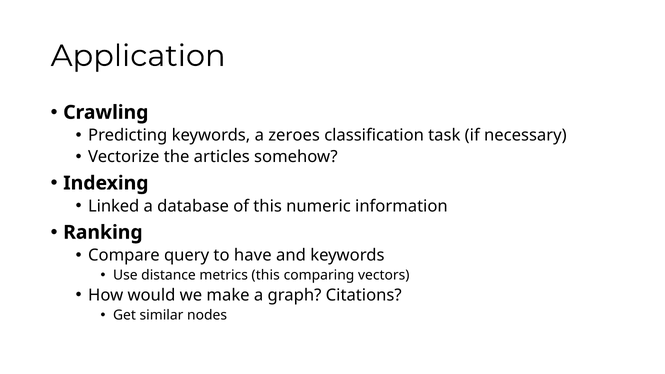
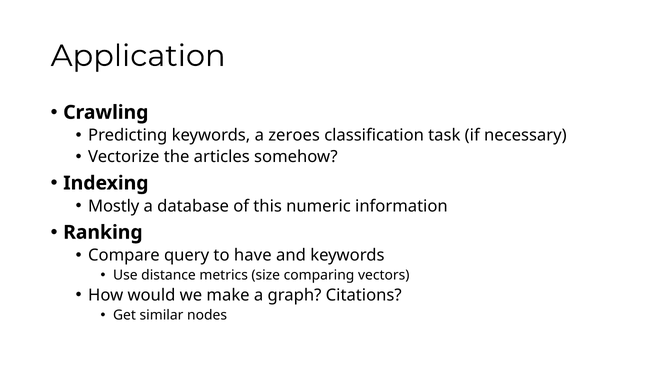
Linked: Linked -> Mostly
metrics this: this -> size
